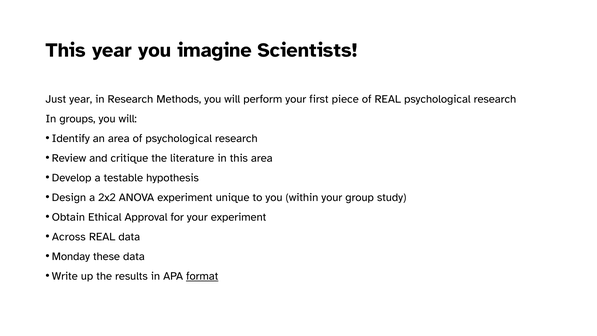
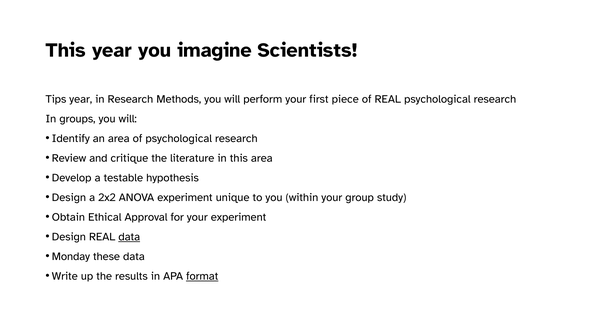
Just: Just -> Tips
Across at (69, 237): Across -> Design
data at (129, 237) underline: none -> present
